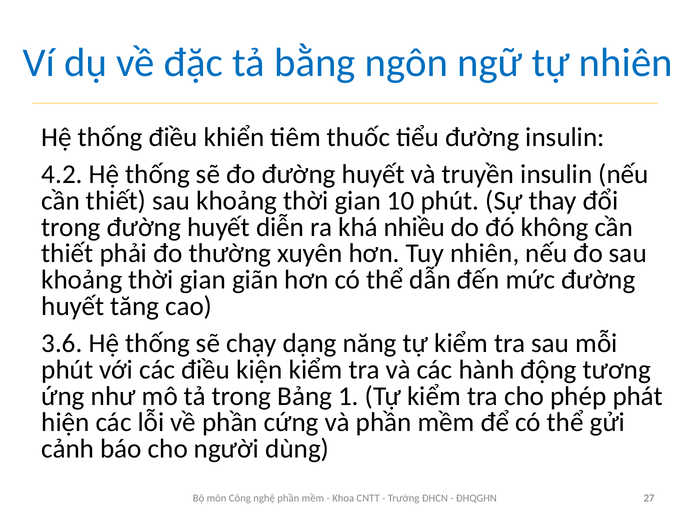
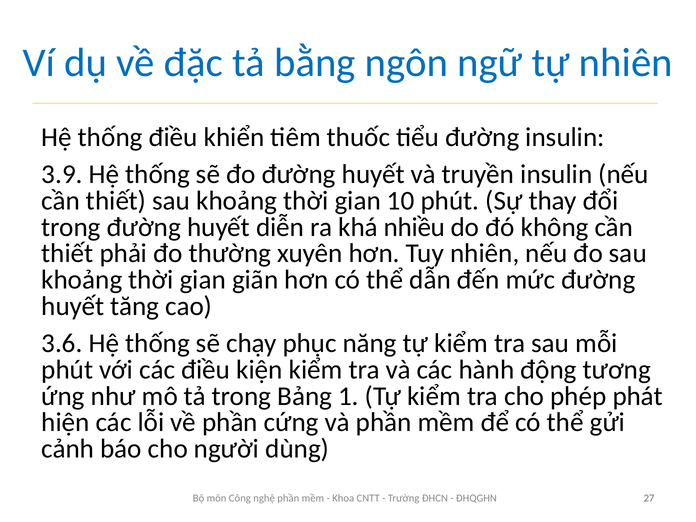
4.2: 4.2 -> 3.9
dạng: dạng -> phục
